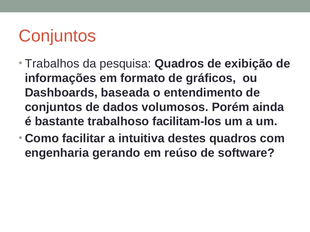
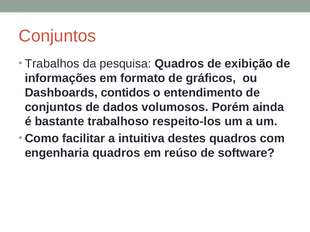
baseada: baseada -> contidos
facilitam-los: facilitam-los -> respeito-los
engenharia gerando: gerando -> quadros
